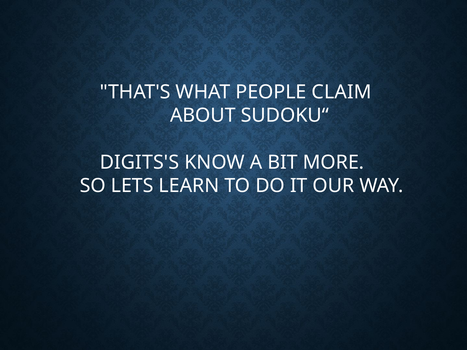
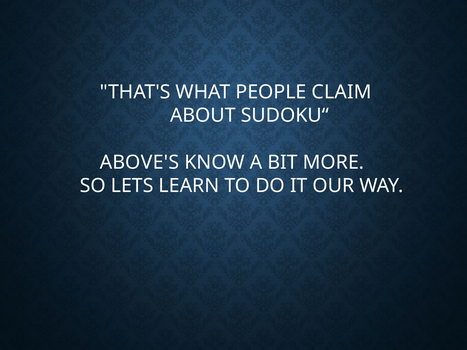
DIGITS'S: DIGITS'S -> ABOVE'S
